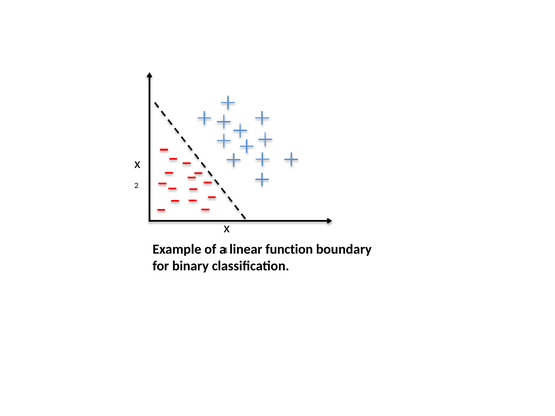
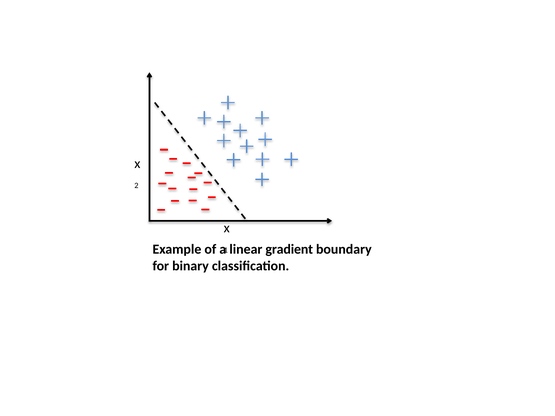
function: function -> gradient
